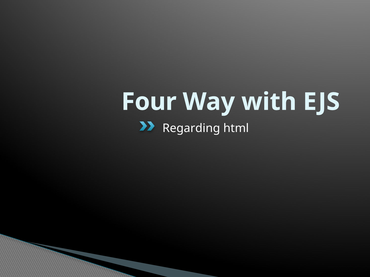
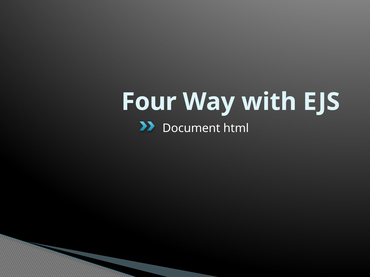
Regarding: Regarding -> Document
